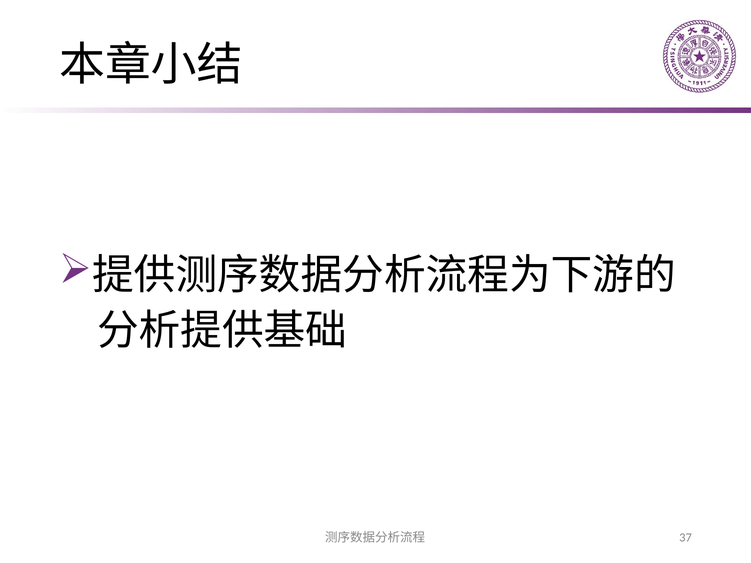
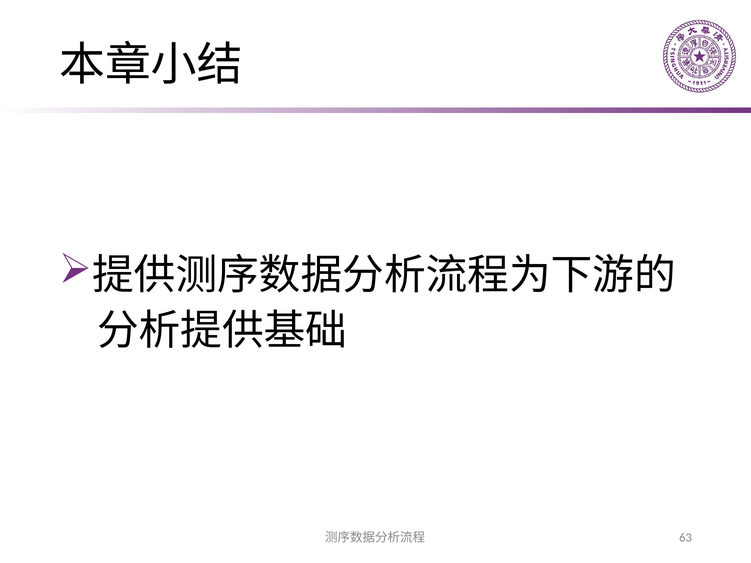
37: 37 -> 63
